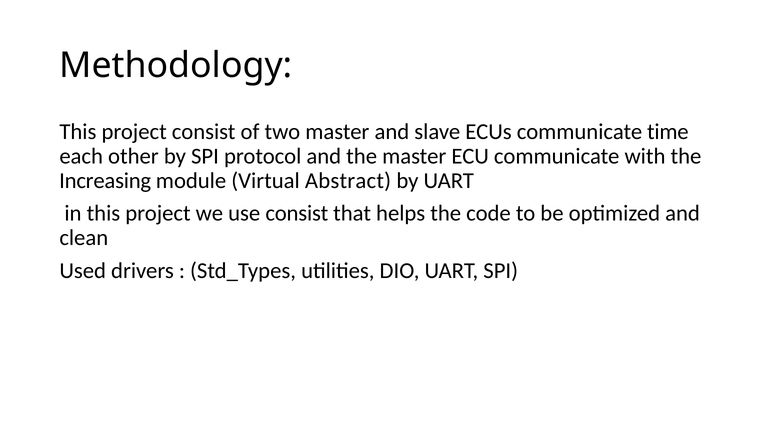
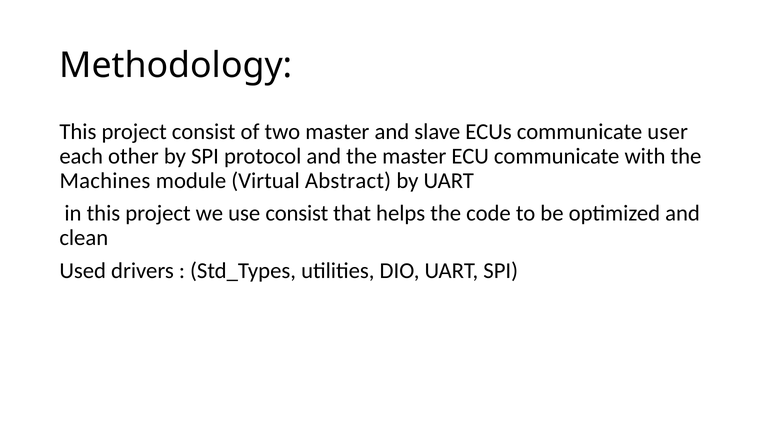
time: time -> user
Increasing: Increasing -> Machines
